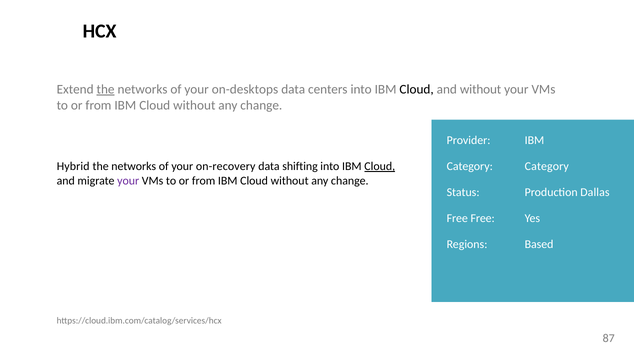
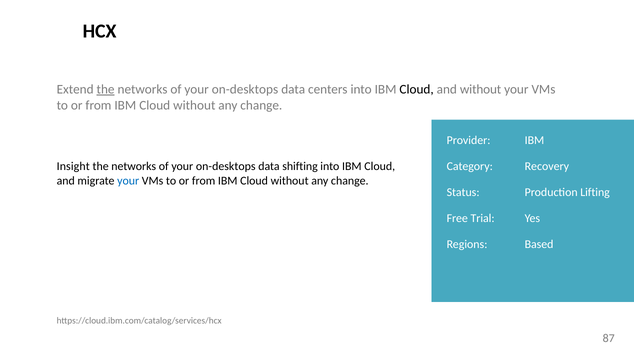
Hybrid: Hybrid -> Insight
on-recovery at (226, 166): on-recovery -> on-desktops
Cloud at (380, 166) underline: present -> none
Category Category: Category -> Recovery
your at (128, 181) colour: purple -> blue
Dallas: Dallas -> Lifting
Free Free: Free -> Trial
